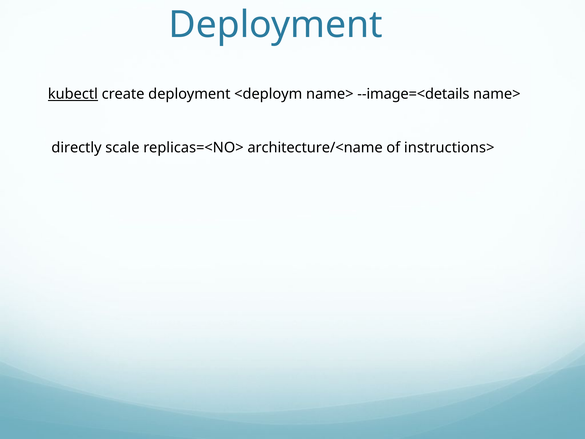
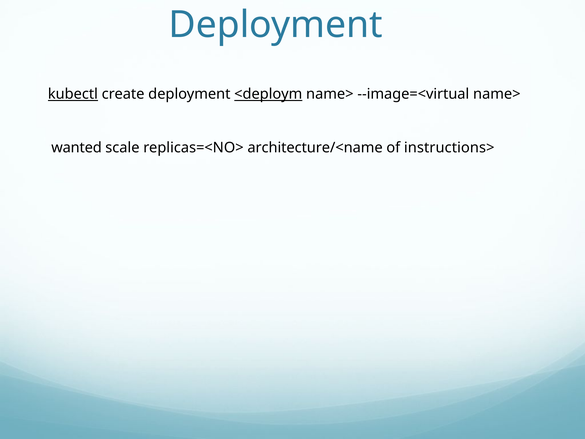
<deploym underline: none -> present
--image=<details: --image=<details -> --image=<virtual
directly: directly -> wanted
